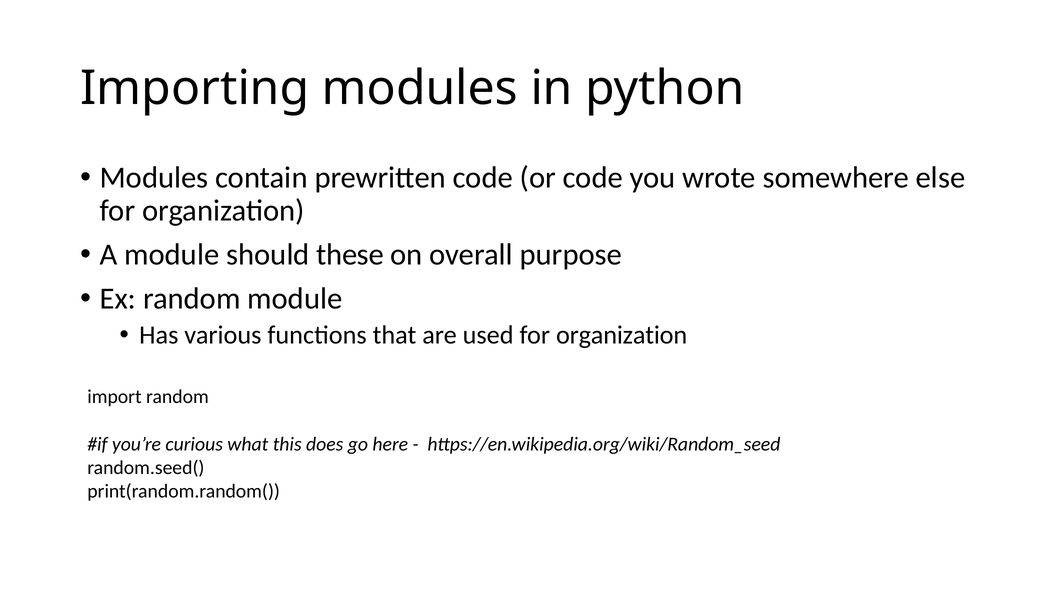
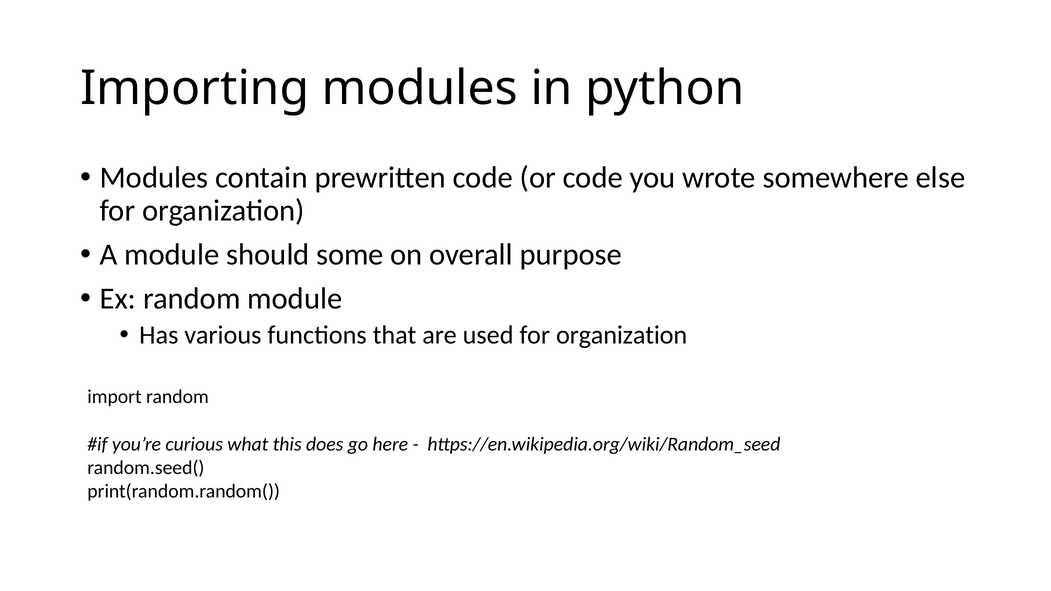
these: these -> some
